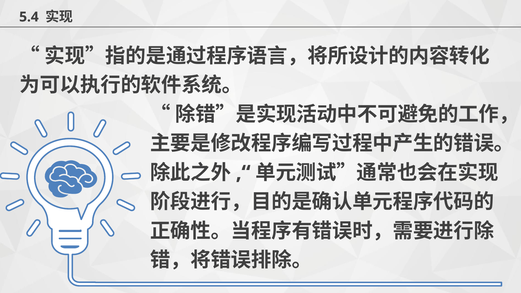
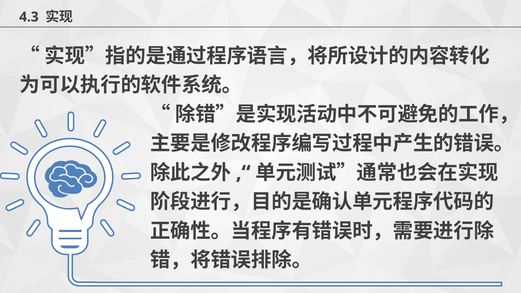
5.4: 5.4 -> 4.3
